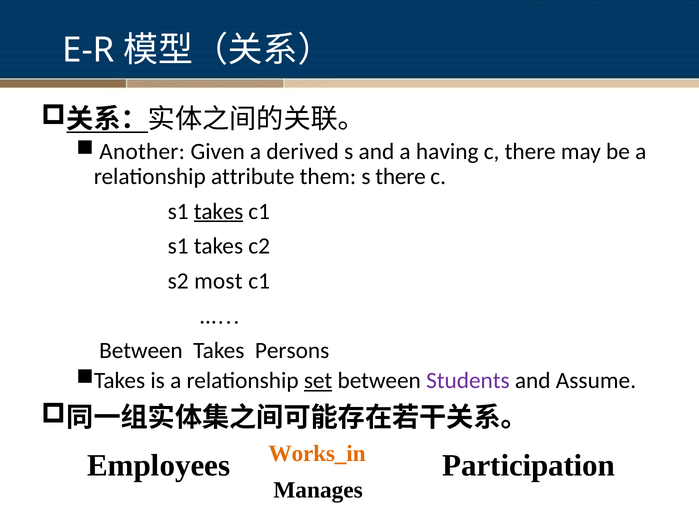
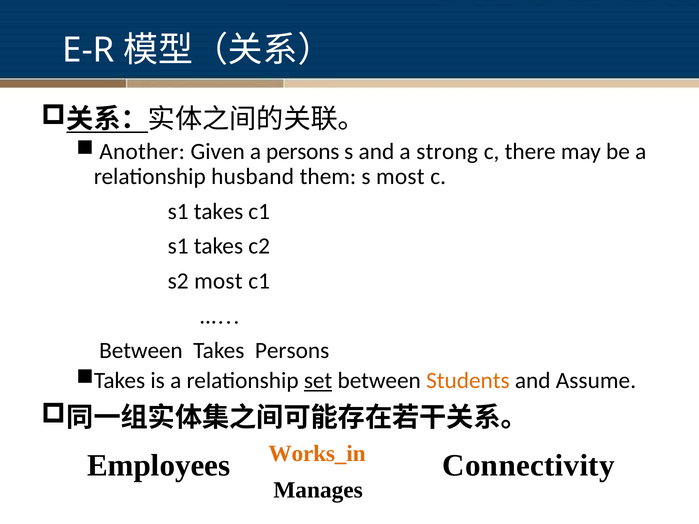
a derived: derived -> persons
having: having -> strong
attribute: attribute -> husband
s there: there -> most
takes at (219, 211) underline: present -> none
Students colour: purple -> orange
Participation: Participation -> Connectivity
